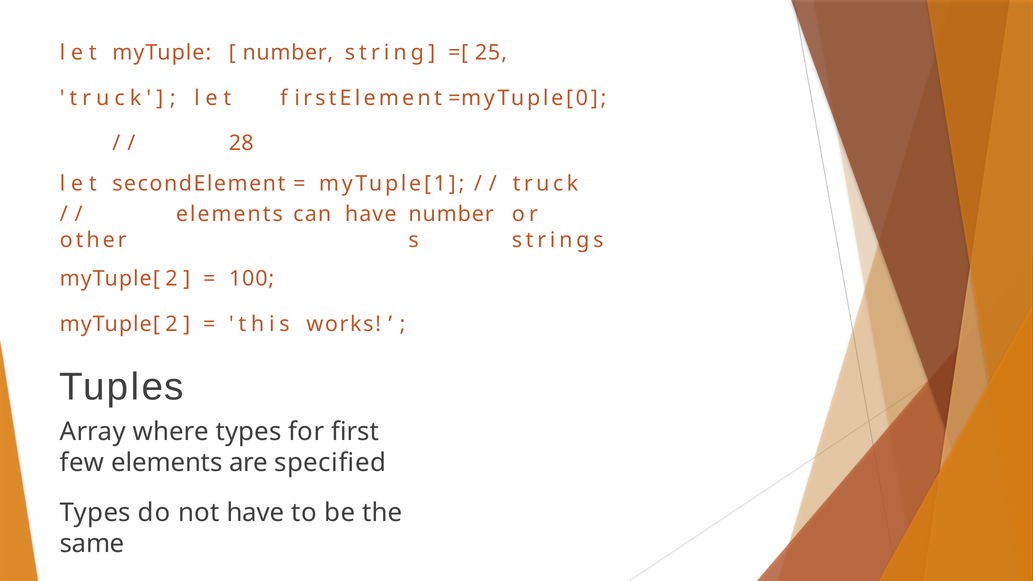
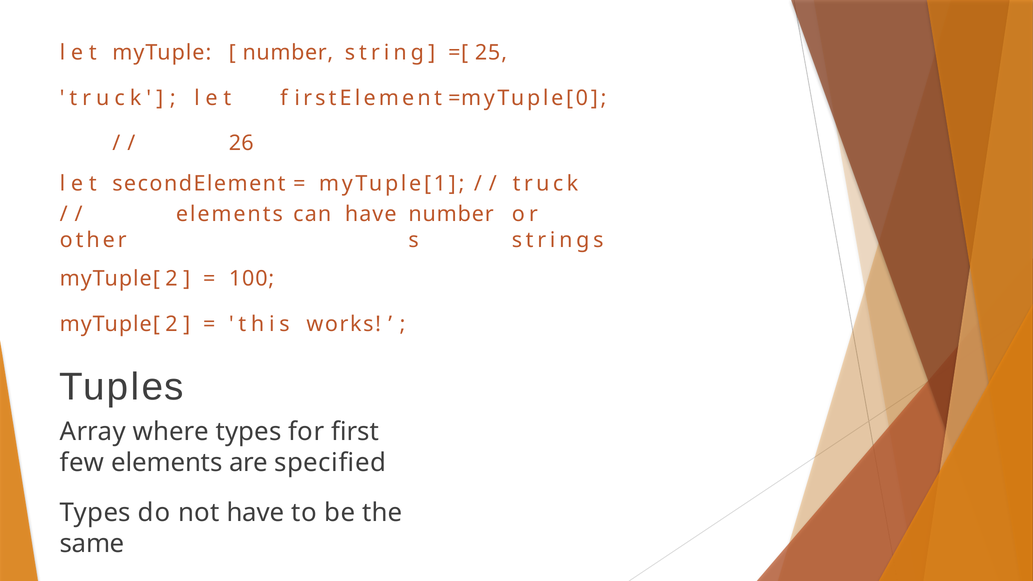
28: 28 -> 26
